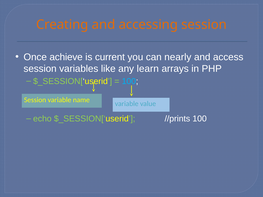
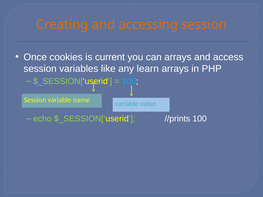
achieve: achieve -> cookies
can nearly: nearly -> arrays
